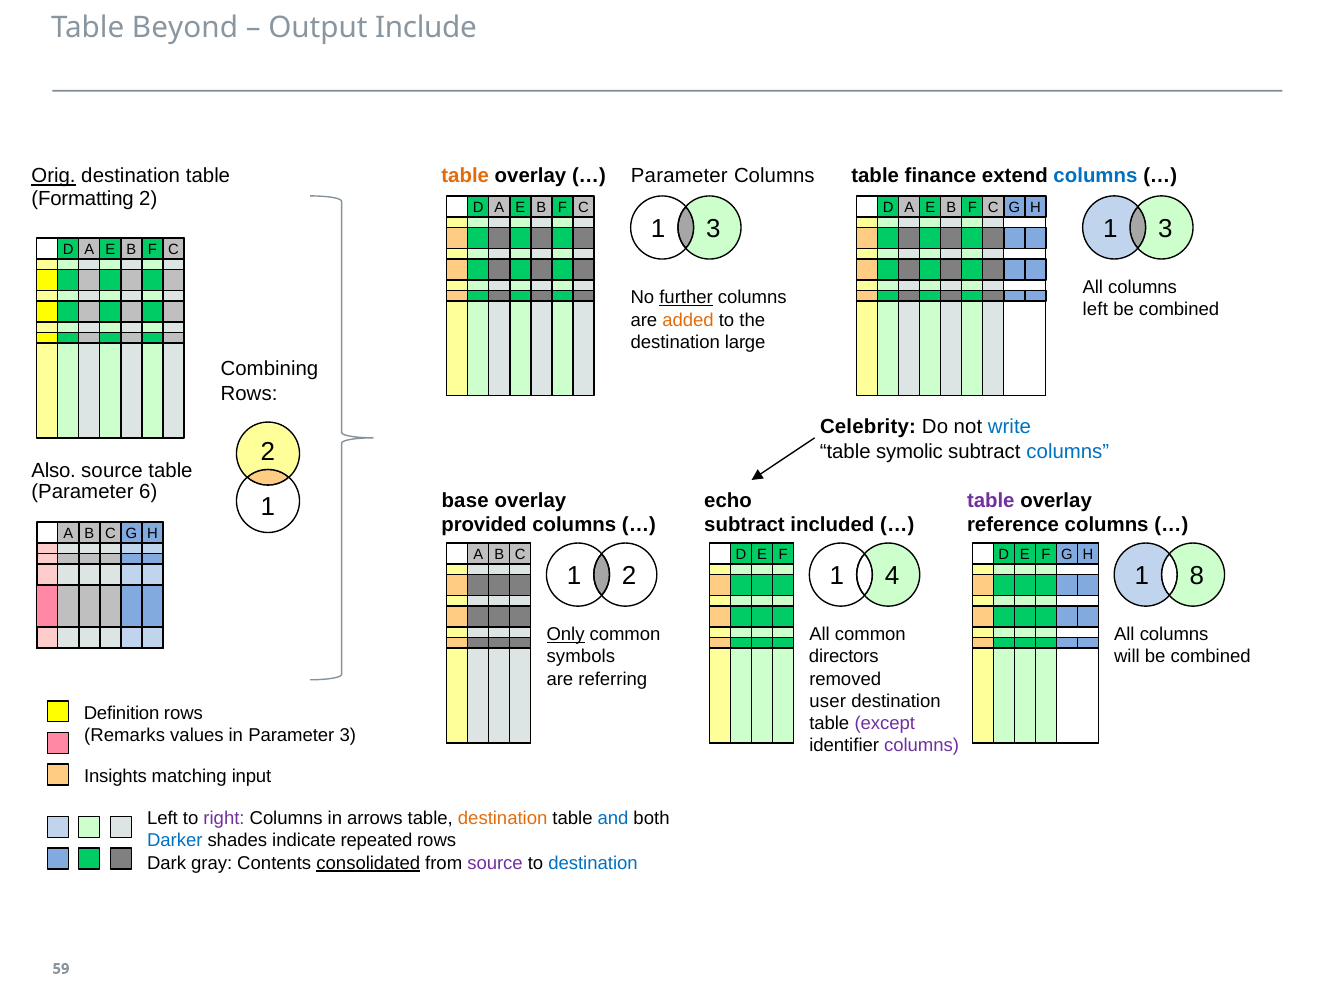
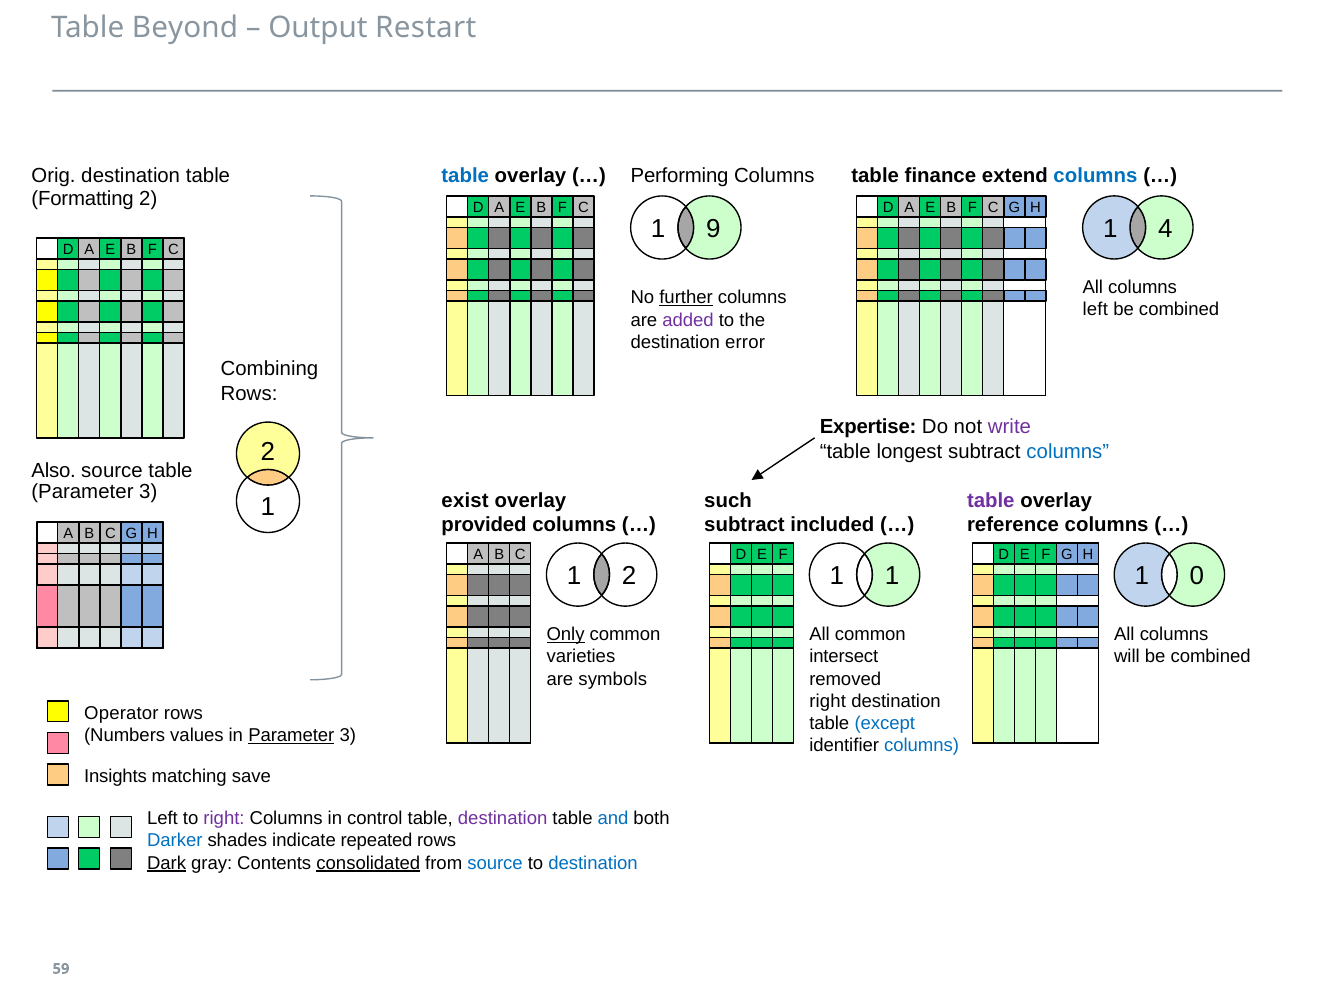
Include: Include -> Restart
Orig underline: present -> none
table at (465, 176) colour: orange -> blue
table Parameter: Parameter -> Performing
3 at (713, 229): 3 -> 9
3 at (1165, 229): 3 -> 4
added colour: orange -> purple
large: large -> error
Celebrity: Celebrity -> Expertise
write colour: blue -> purple
symolic: symolic -> longest
6 at (148, 491): 6 -> 3
base: base -> exist
echo: echo -> such
4 at (892, 576): 4 -> 1
8: 8 -> 0
symbols: symbols -> varieties
directors: directors -> intersect
referring: referring -> symbols
user at (828, 701): user -> right
Definition: Definition -> Operator
except colour: purple -> blue
Remarks: Remarks -> Numbers
Parameter at (291, 735) underline: none -> present
columns at (922, 745) colour: purple -> blue
input: input -> save
arrows: arrows -> control
destination at (503, 818) colour: orange -> purple
Dark underline: none -> present
source at (495, 862) colour: purple -> blue
